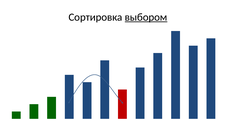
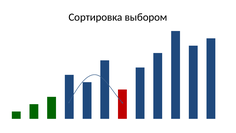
выбором underline: present -> none
